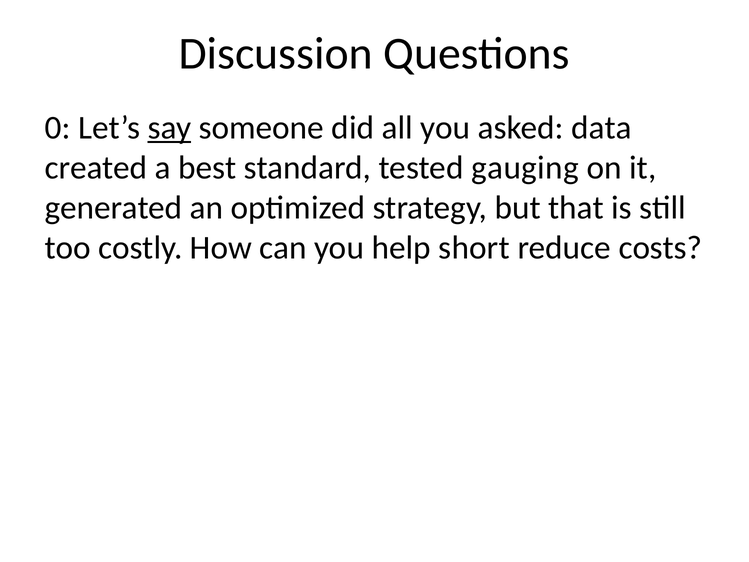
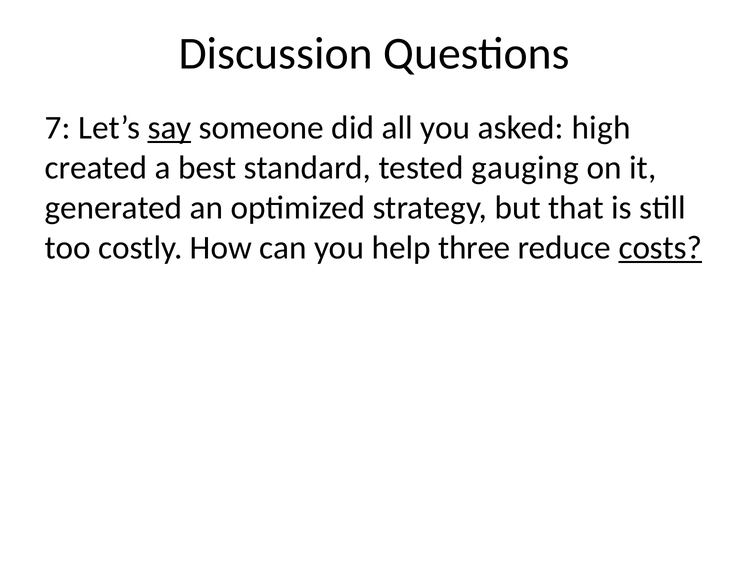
0: 0 -> 7
data: data -> high
short: short -> three
costs underline: none -> present
